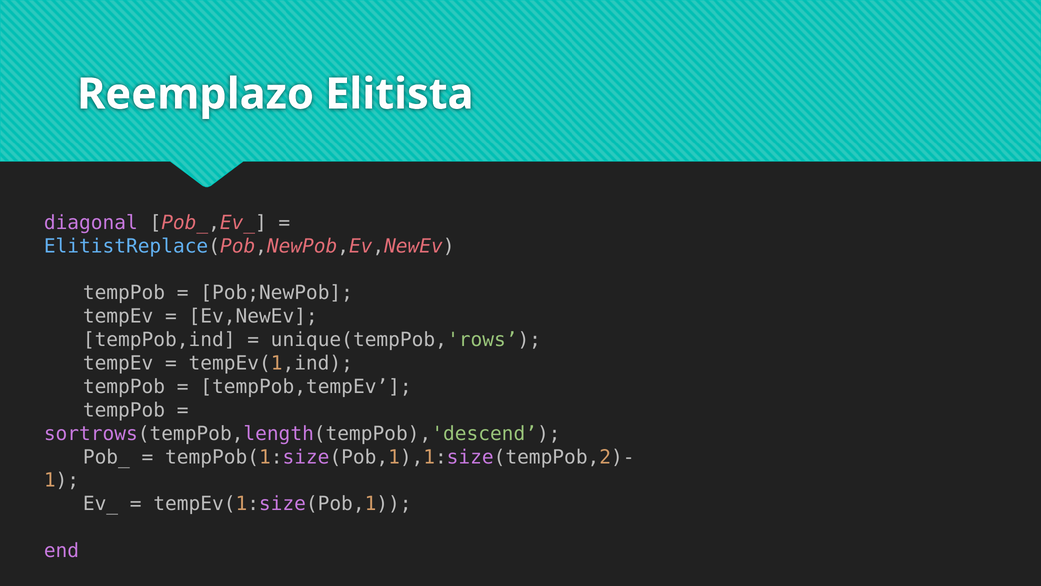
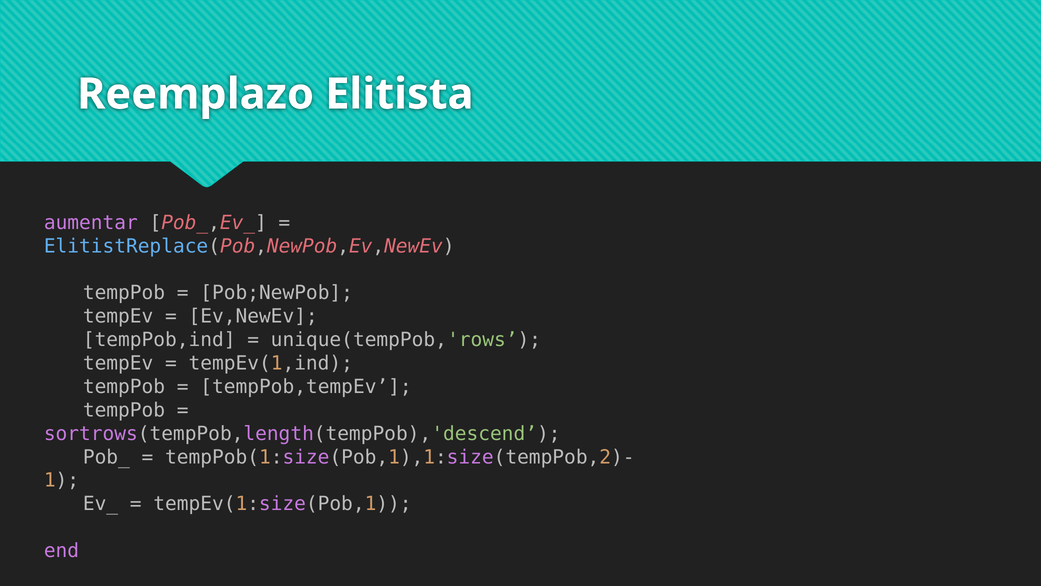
diagonal: diagonal -> aumentar
